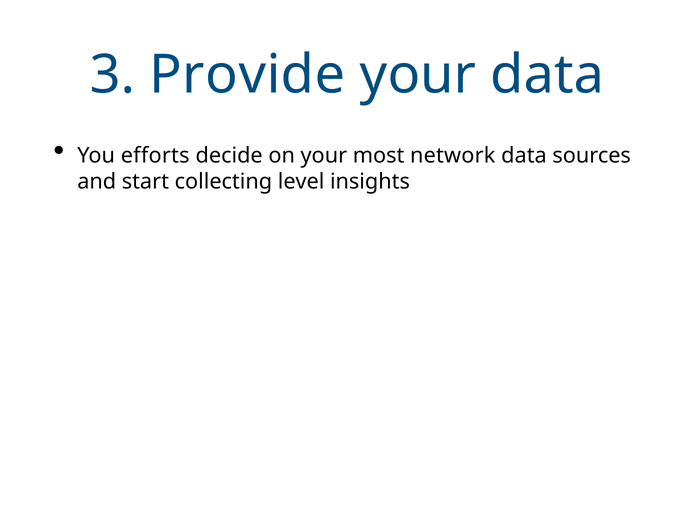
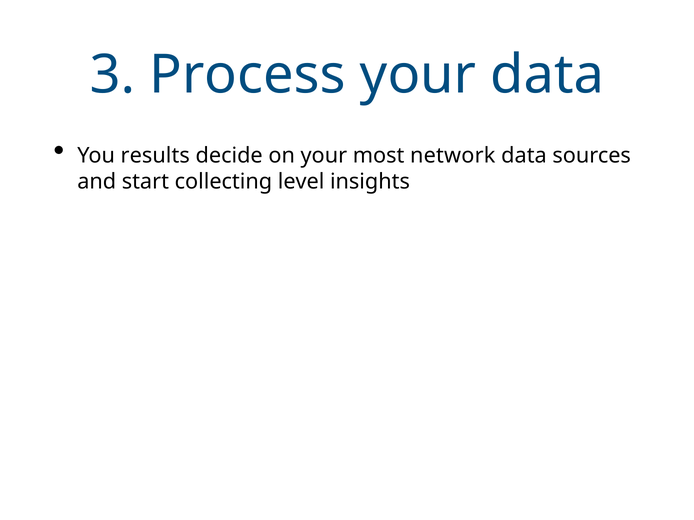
Provide: Provide -> Process
efforts: efforts -> results
